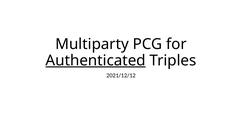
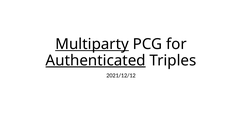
Multiparty underline: none -> present
